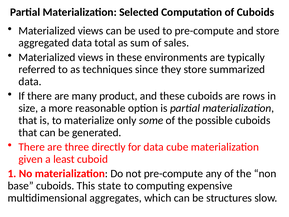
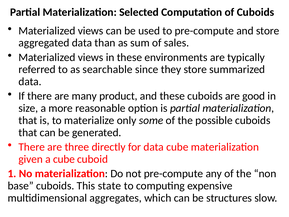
total: total -> than
techniques: techniques -> searchable
rows: rows -> good
a least: least -> cube
